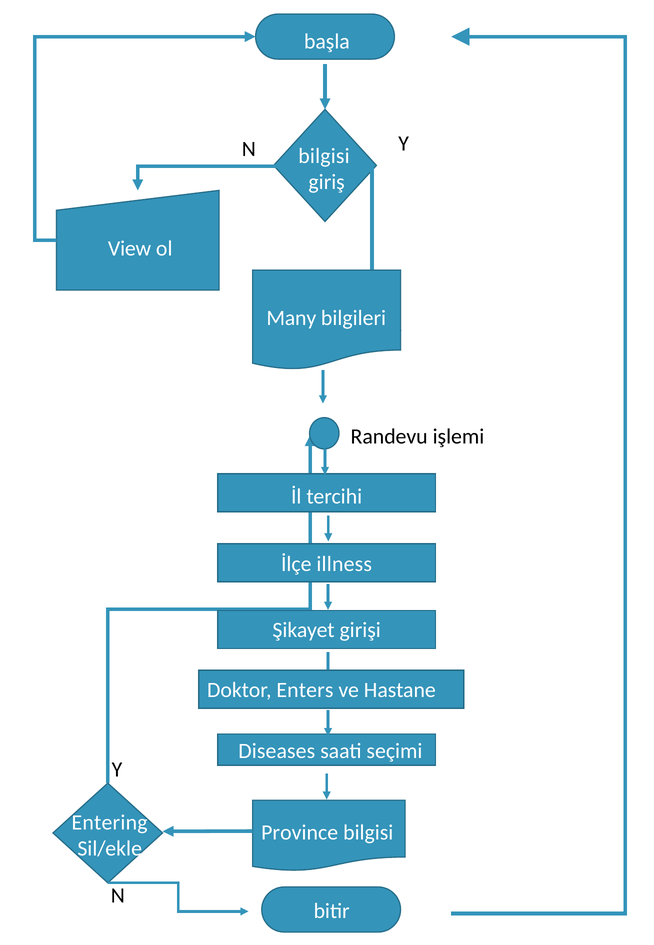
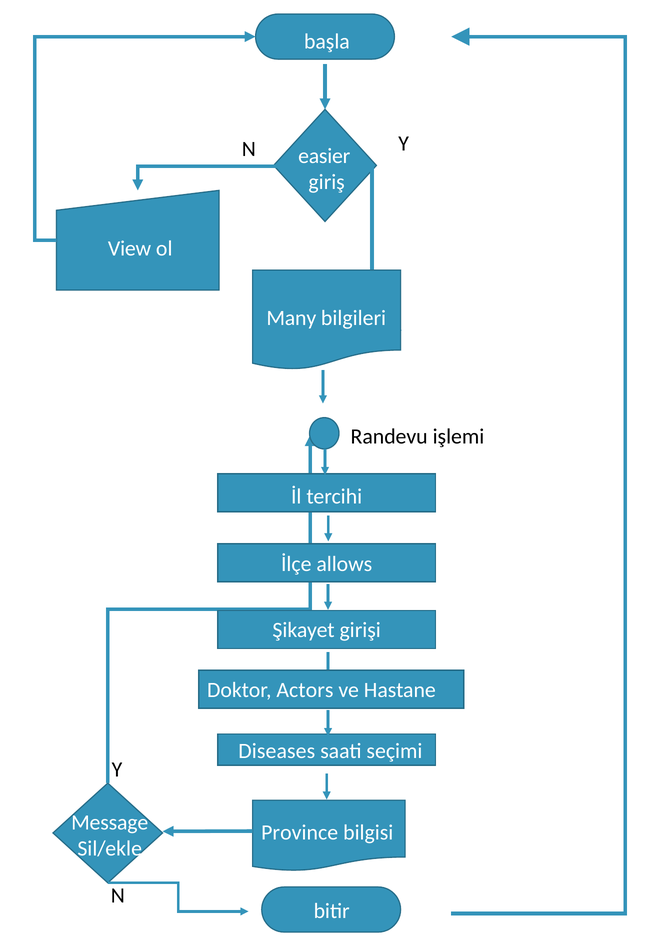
bilgisi at (324, 156): bilgisi -> easier
illness: illness -> allows
Enters: Enters -> Actors
Entering: Entering -> Message
